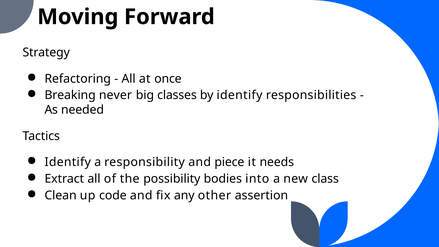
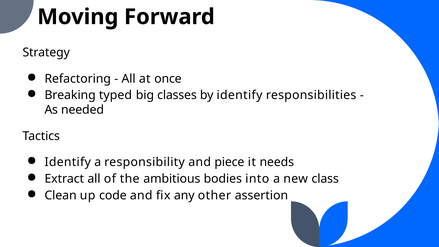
never: never -> typed
possibility: possibility -> ambitious
